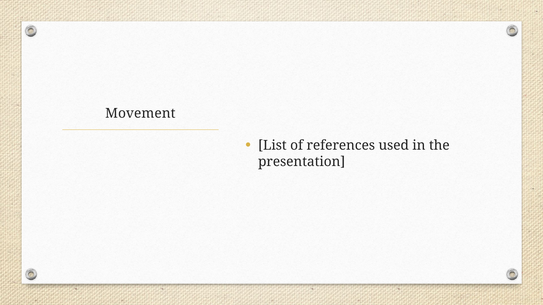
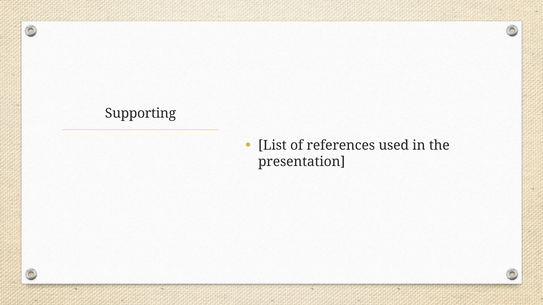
Movement: Movement -> Supporting
